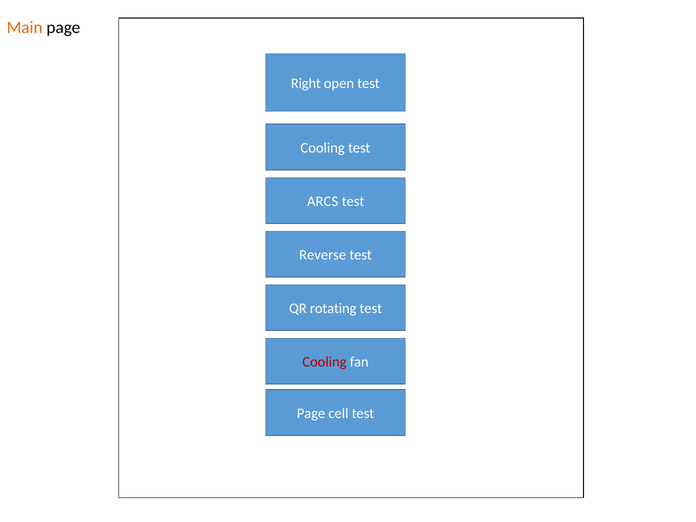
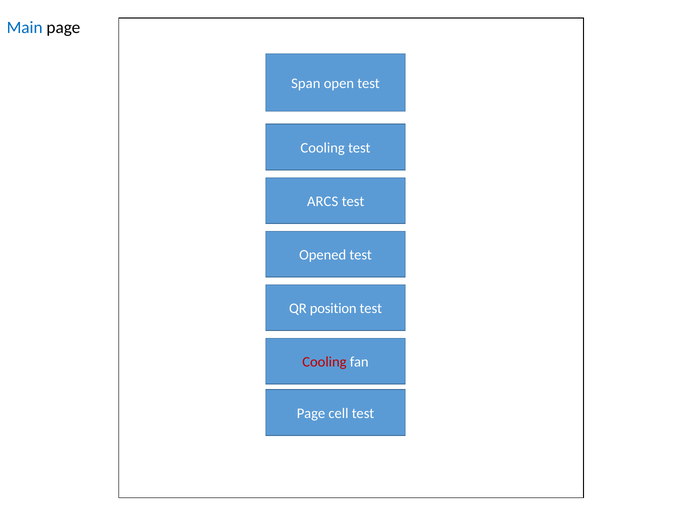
Main colour: orange -> blue
Right: Right -> Span
Reverse: Reverse -> Opened
rotating: rotating -> position
